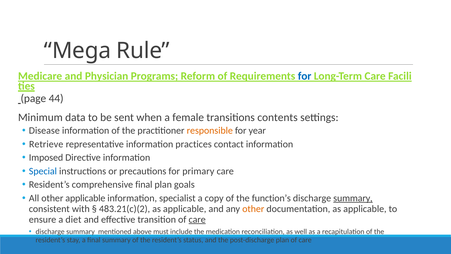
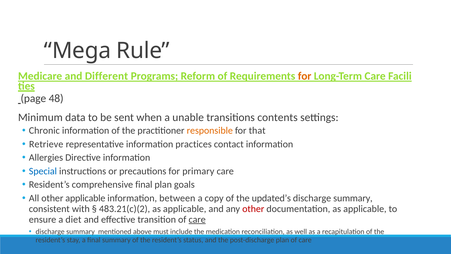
Physician: Physician -> Different
for at (305, 76) colour: blue -> orange
44: 44 -> 48
female: female -> unable
Disease: Disease -> Chronic
year: year -> that
Imposed: Imposed -> Allergies
specialist: specialist -> between
function’s: function’s -> updated’s
summary at (353, 198) underline: present -> none
other at (253, 209) colour: orange -> red
